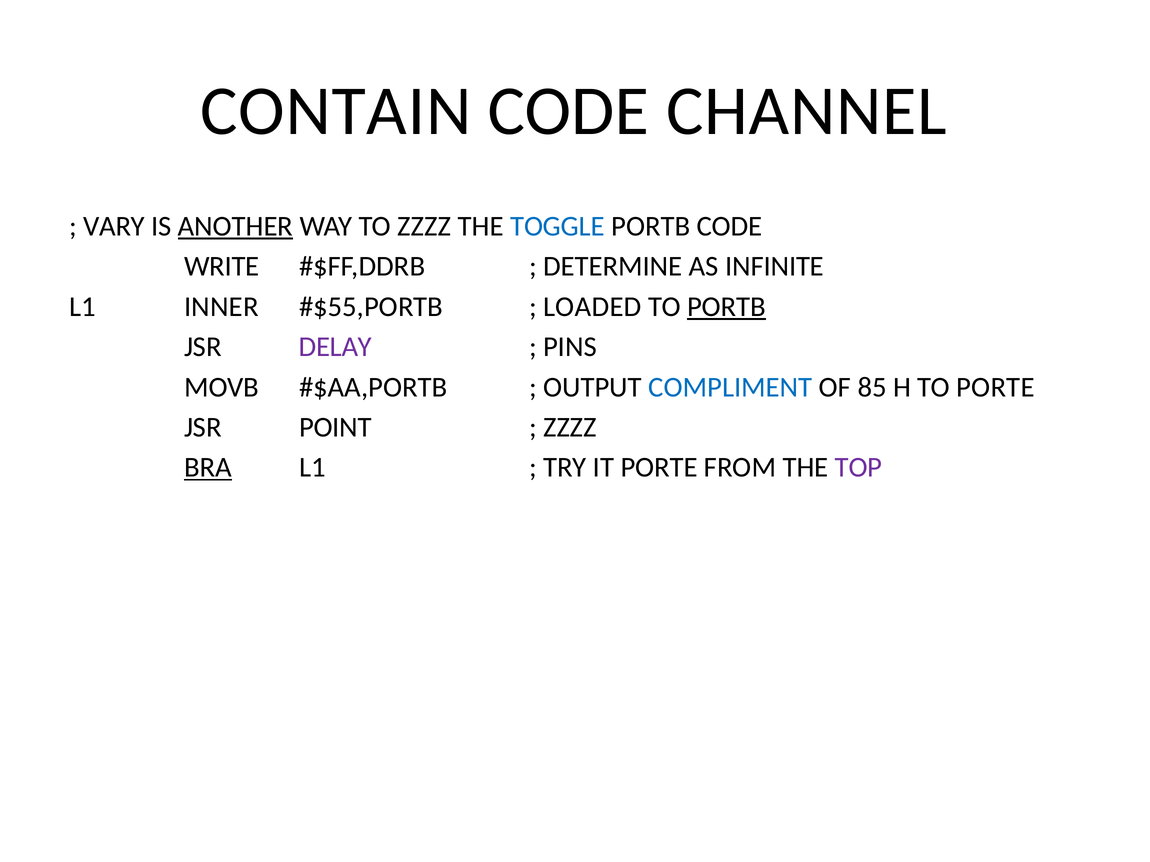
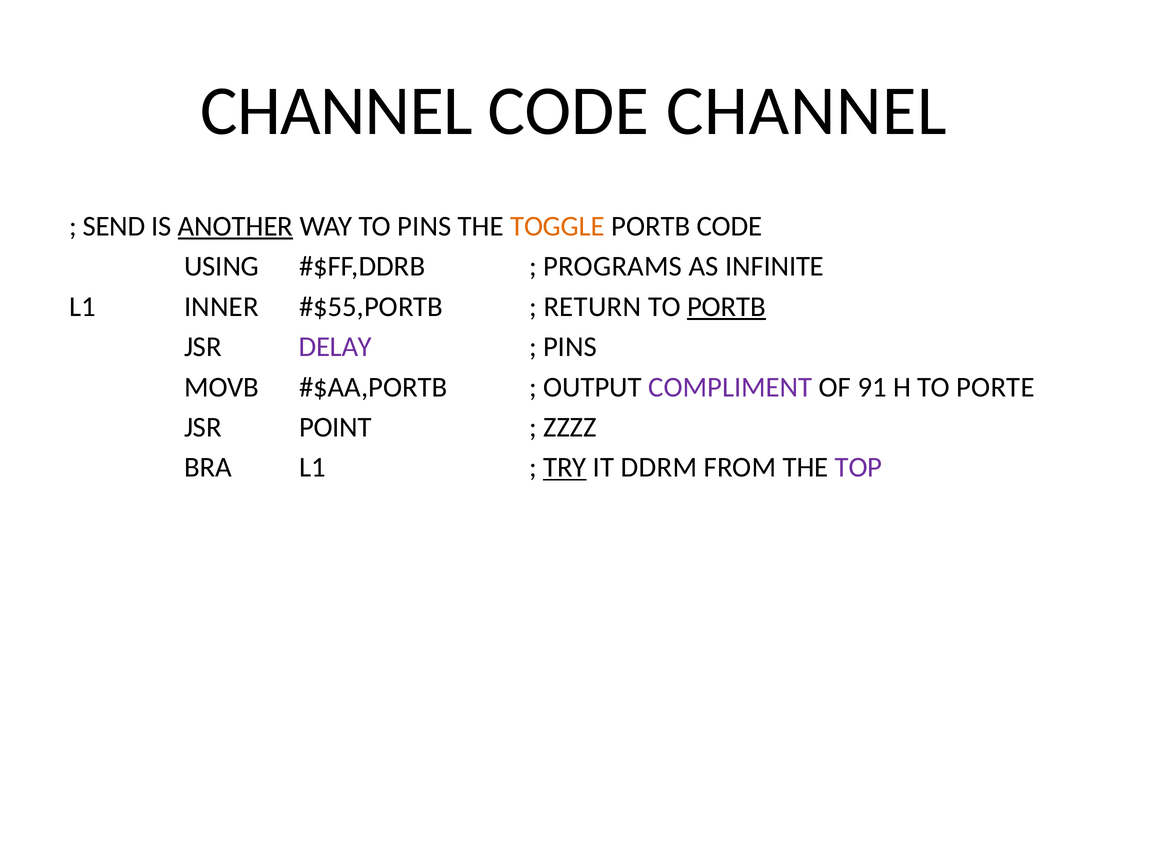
CONTAIN at (336, 111): CONTAIN -> CHANNEL
VARY: VARY -> SEND
TO ZZZZ: ZZZZ -> PINS
TOGGLE colour: blue -> orange
WRITE: WRITE -> USING
DETERMINE: DETERMINE -> PROGRAMS
LOADED: LOADED -> RETURN
COMPLIMENT colour: blue -> purple
85: 85 -> 91
BRA underline: present -> none
TRY underline: none -> present
IT PORTE: PORTE -> DDRM
